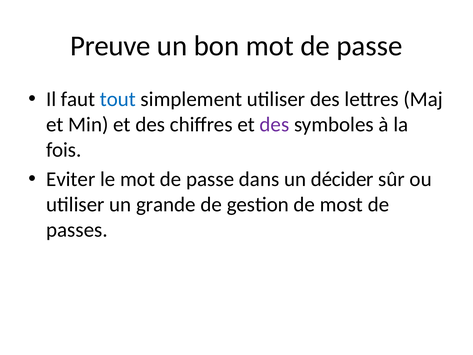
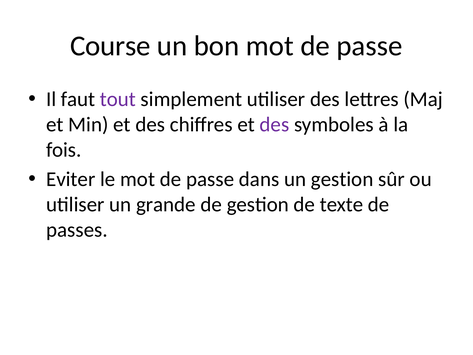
Preuve: Preuve -> Course
tout colour: blue -> purple
un décider: décider -> gestion
most: most -> texte
